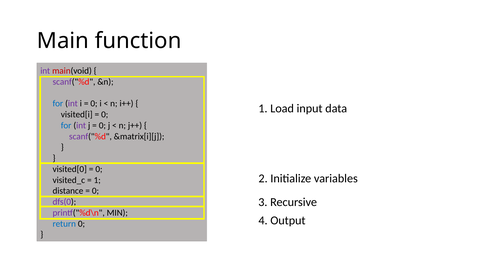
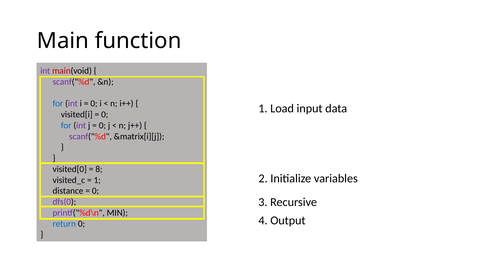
0 at (99, 169): 0 -> 8
